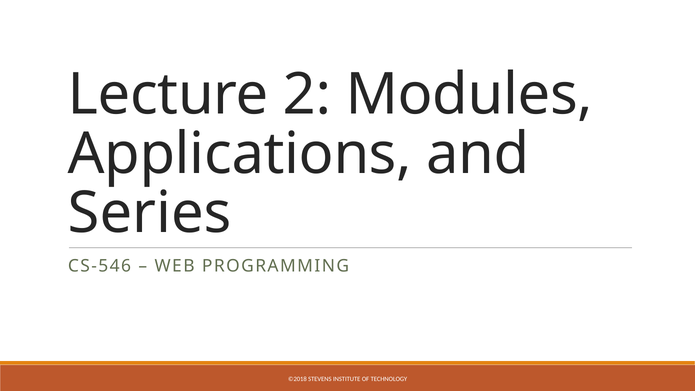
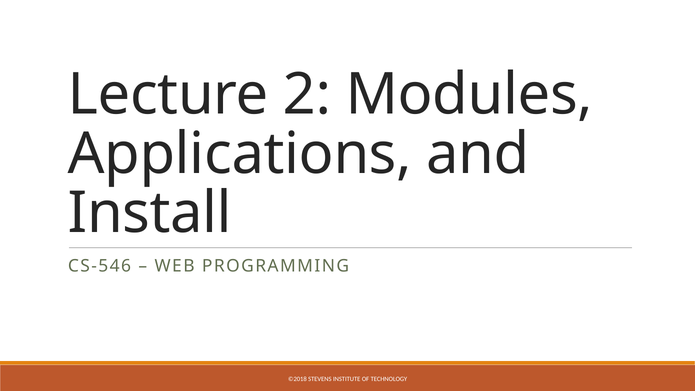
Series: Series -> Install
